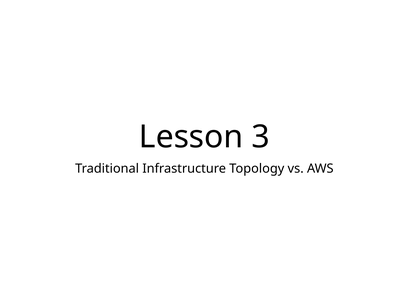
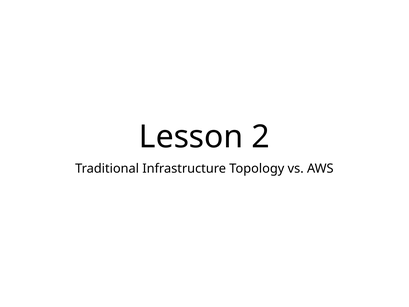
3: 3 -> 2
